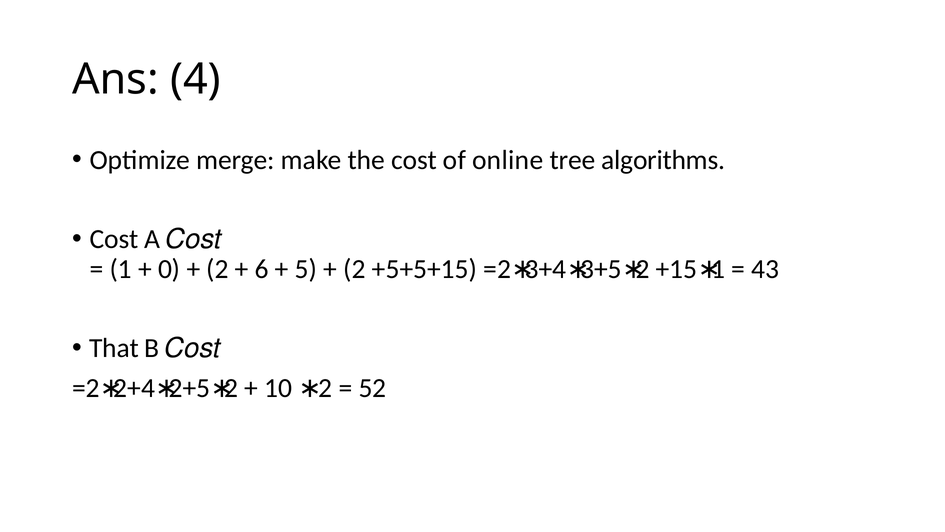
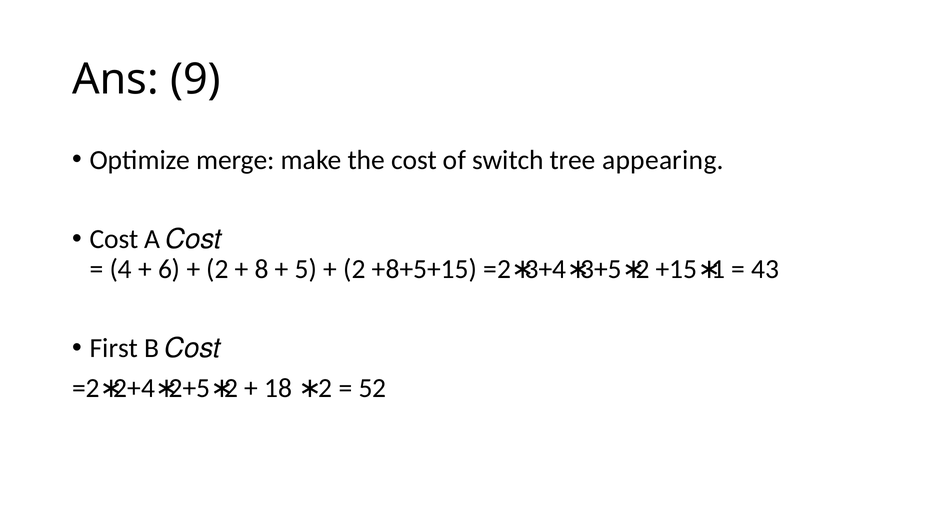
4: 4 -> 9
online: online -> switch
algorithms: algorithms -> appearing
1 at (121, 269): 1 -> 4
0: 0 -> 6
6: 6 -> 8
+5+5+15: +5+5+15 -> +8+5+15
That: That -> First
10: 10 -> 18
